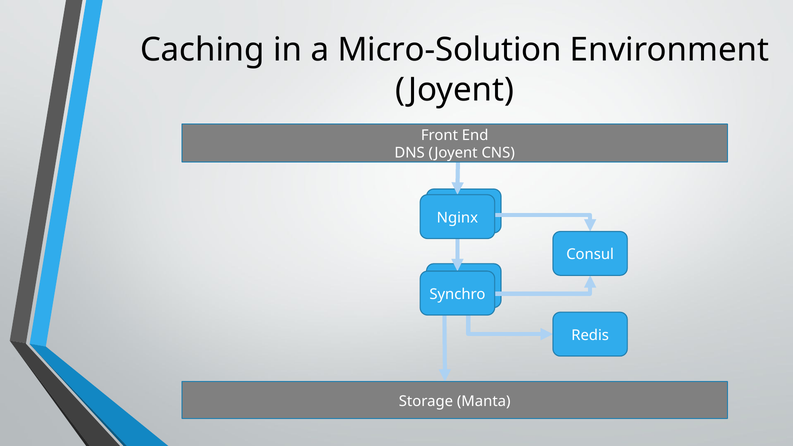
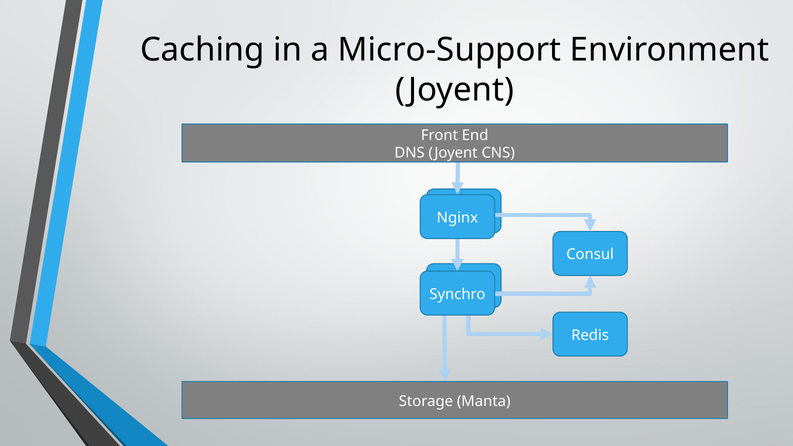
Micro-Solution: Micro-Solution -> Micro-Support
